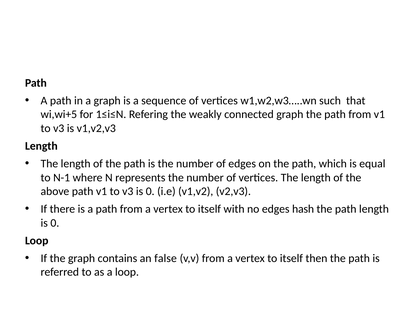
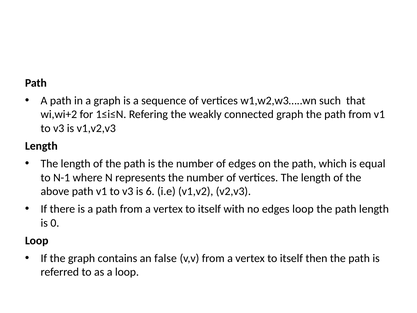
wi,wi+5: wi,wi+5 -> wi,wi+2
v3 is 0: 0 -> 6
edges hash: hash -> loop
